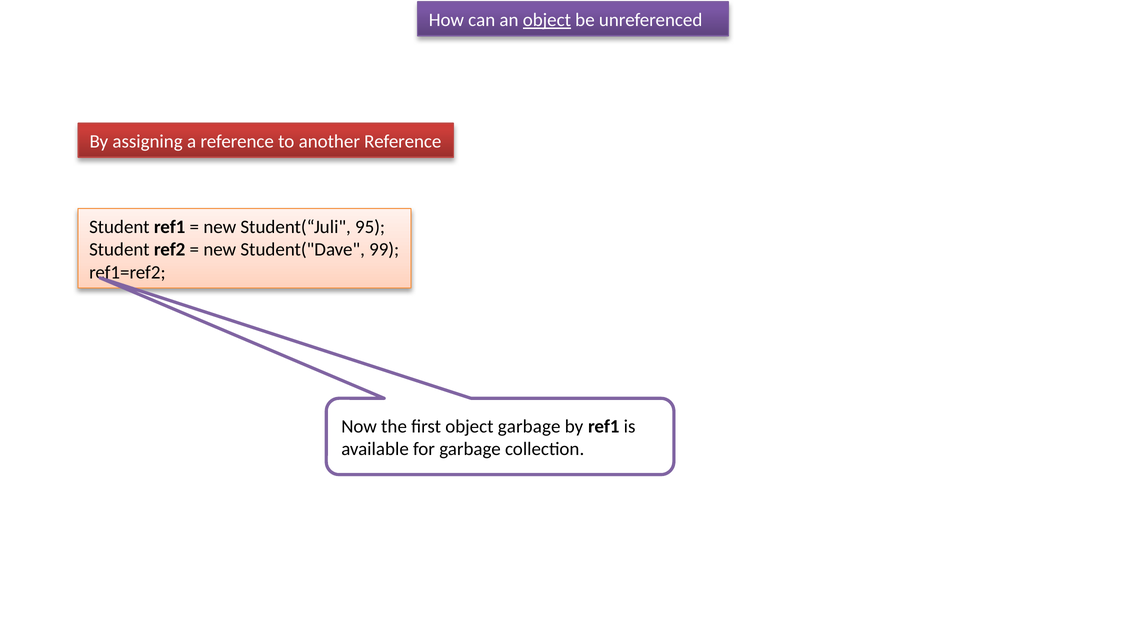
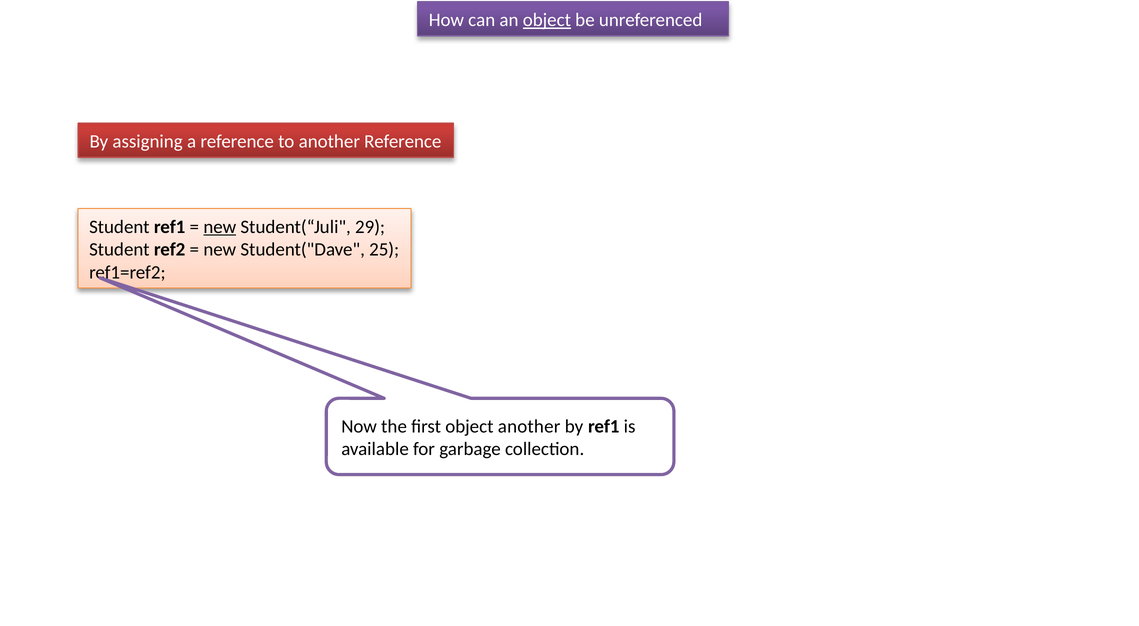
new at (220, 227) underline: none -> present
95: 95 -> 29
99: 99 -> 25
object garbage: garbage -> another
